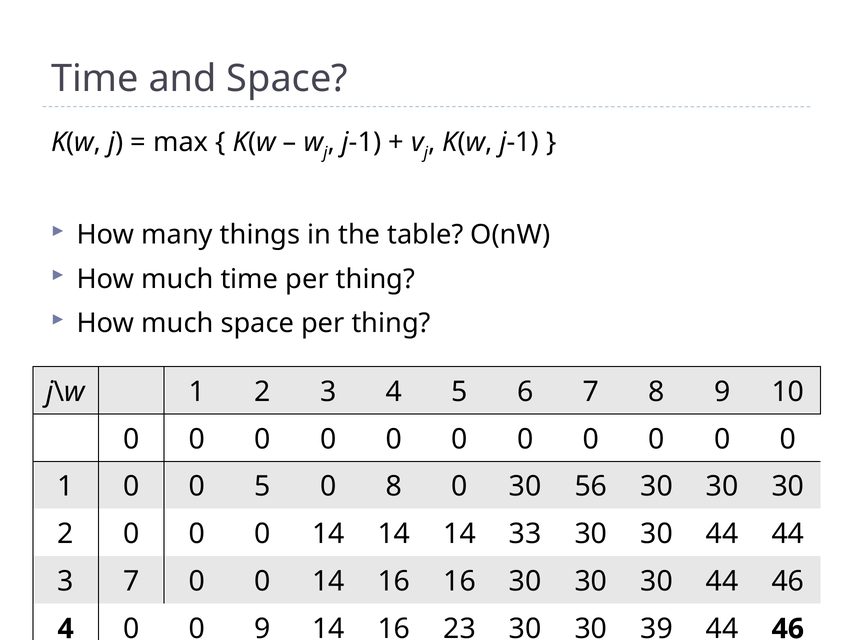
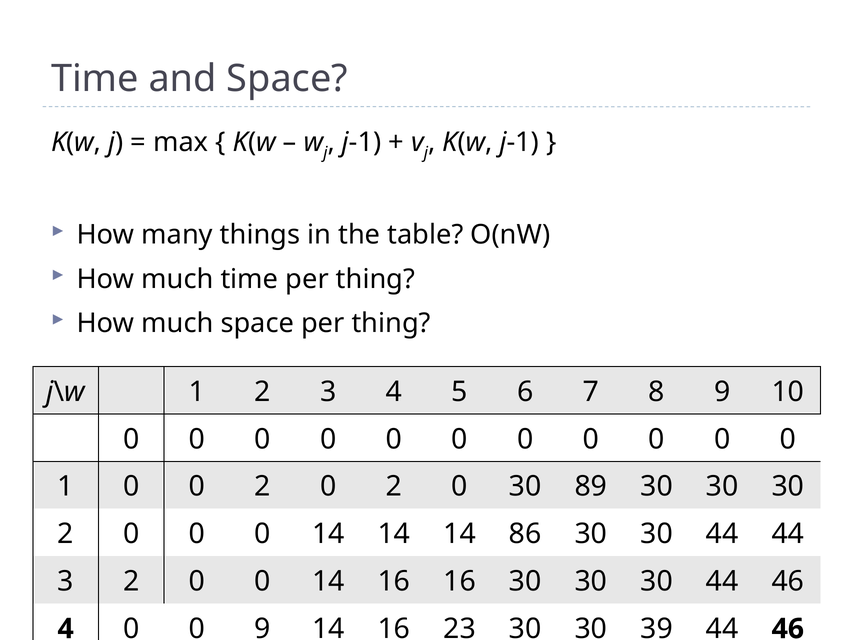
0 0 5: 5 -> 2
8 at (394, 486): 8 -> 2
56: 56 -> 89
33: 33 -> 86
3 7: 7 -> 2
